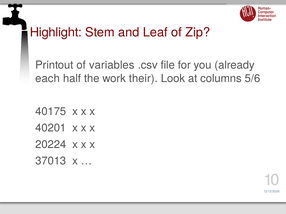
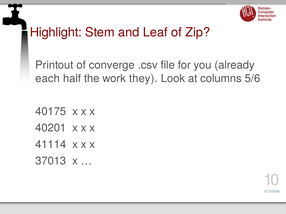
variables: variables -> converge
their: their -> they
20224: 20224 -> 41114
